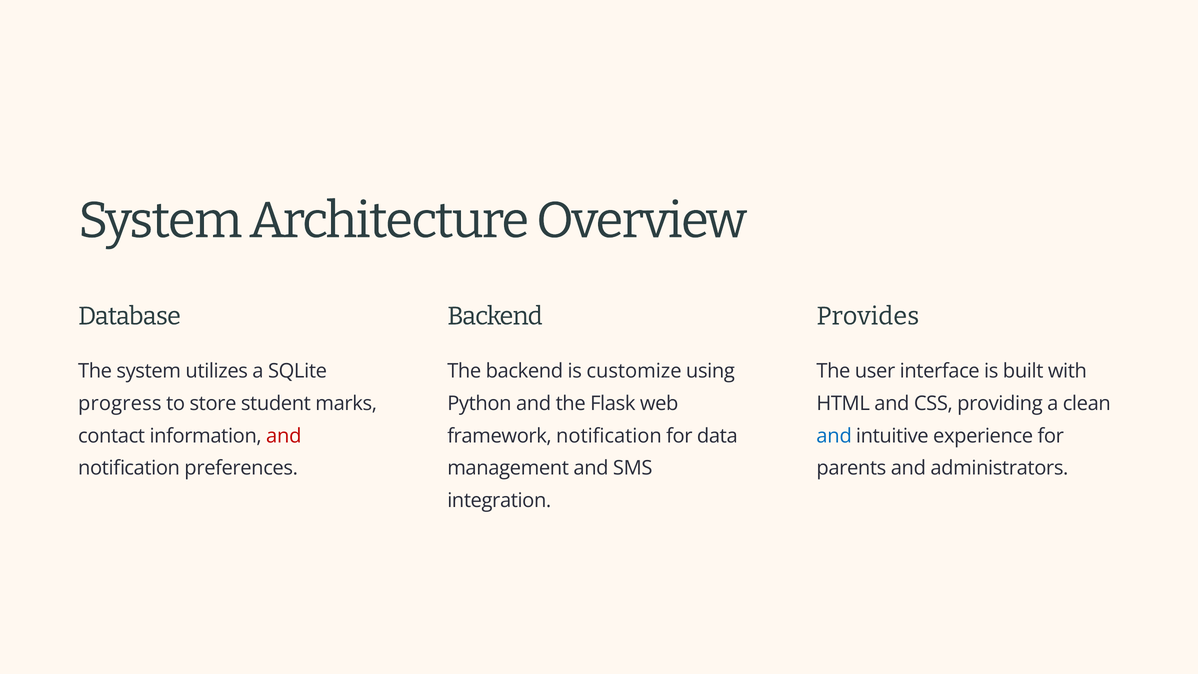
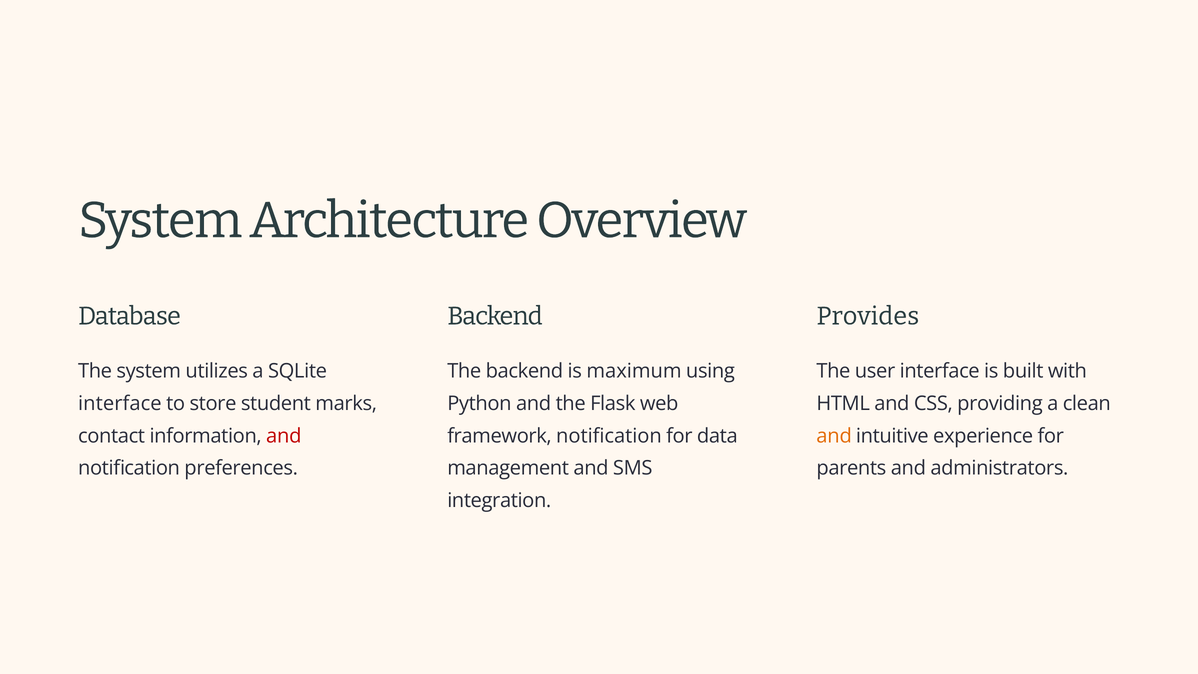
customize: customize -> maximum
progress at (120, 404): progress -> interface
and at (834, 436) colour: blue -> orange
